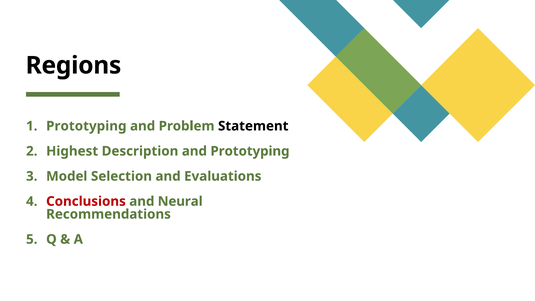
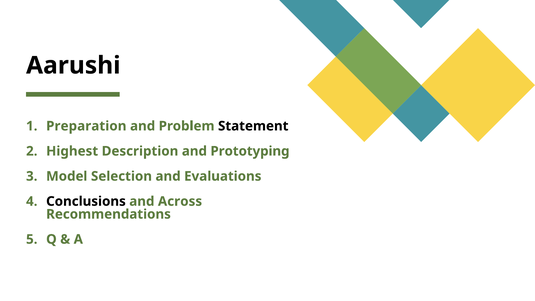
Regions: Regions -> Aarushi
Prototyping at (86, 126): Prototyping -> Preparation
Conclusions colour: red -> black
Neural: Neural -> Across
